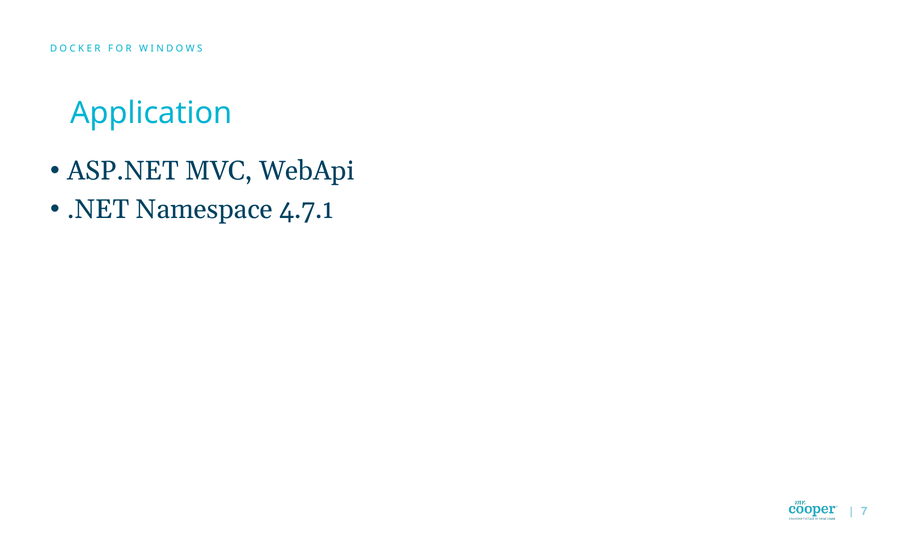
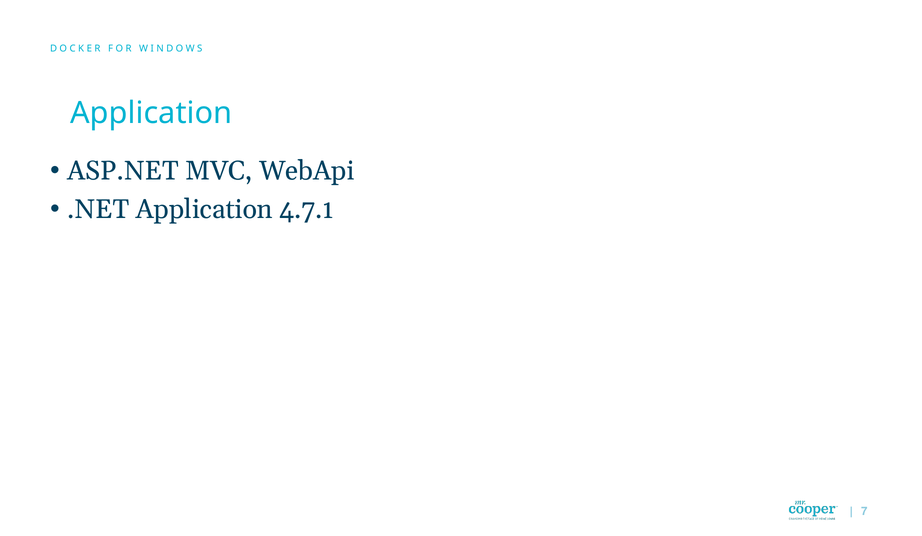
.NET Namespace: Namespace -> Application
